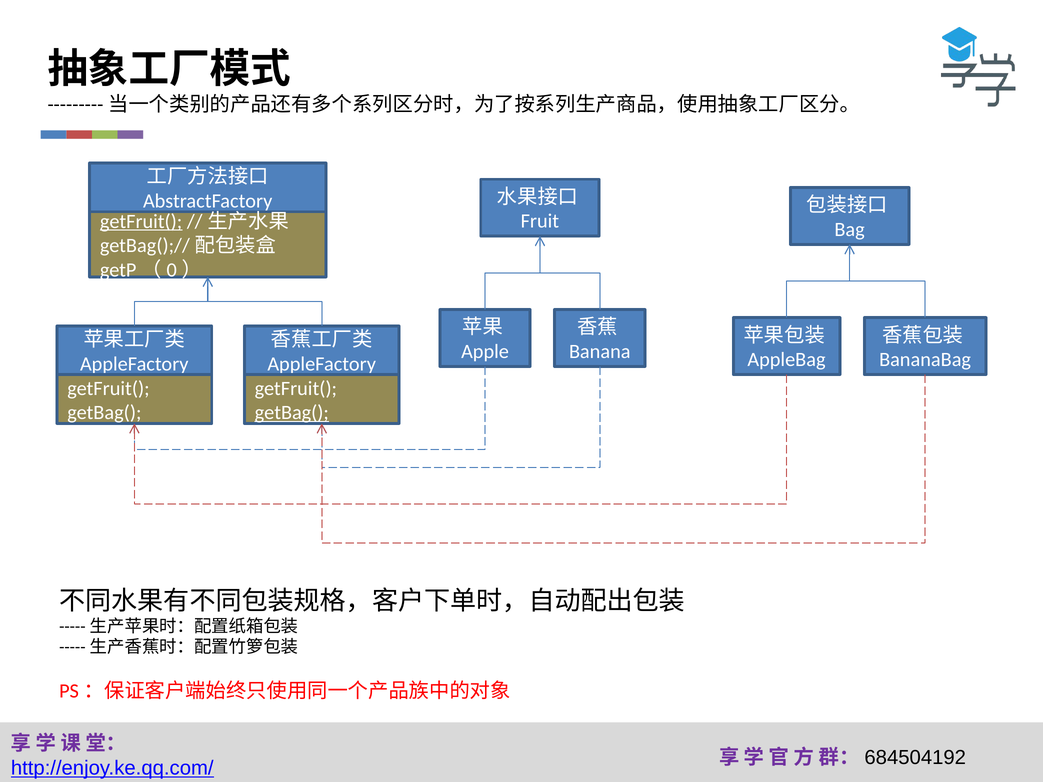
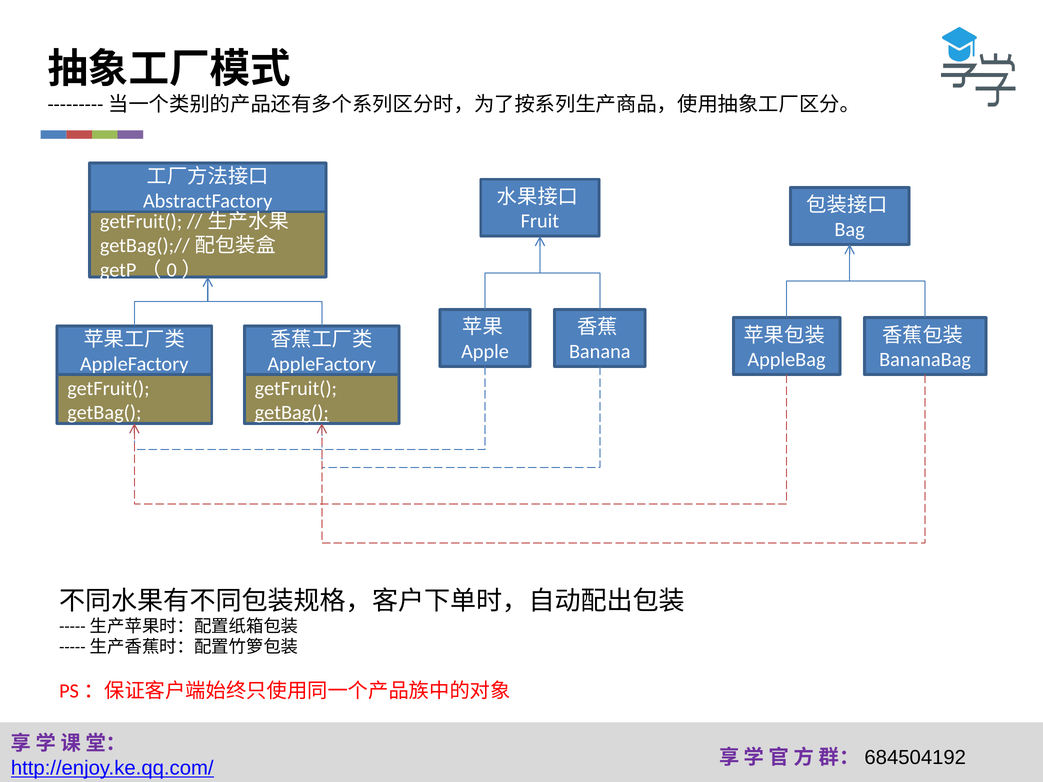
getFruit( at (141, 221) underline: present -> none
